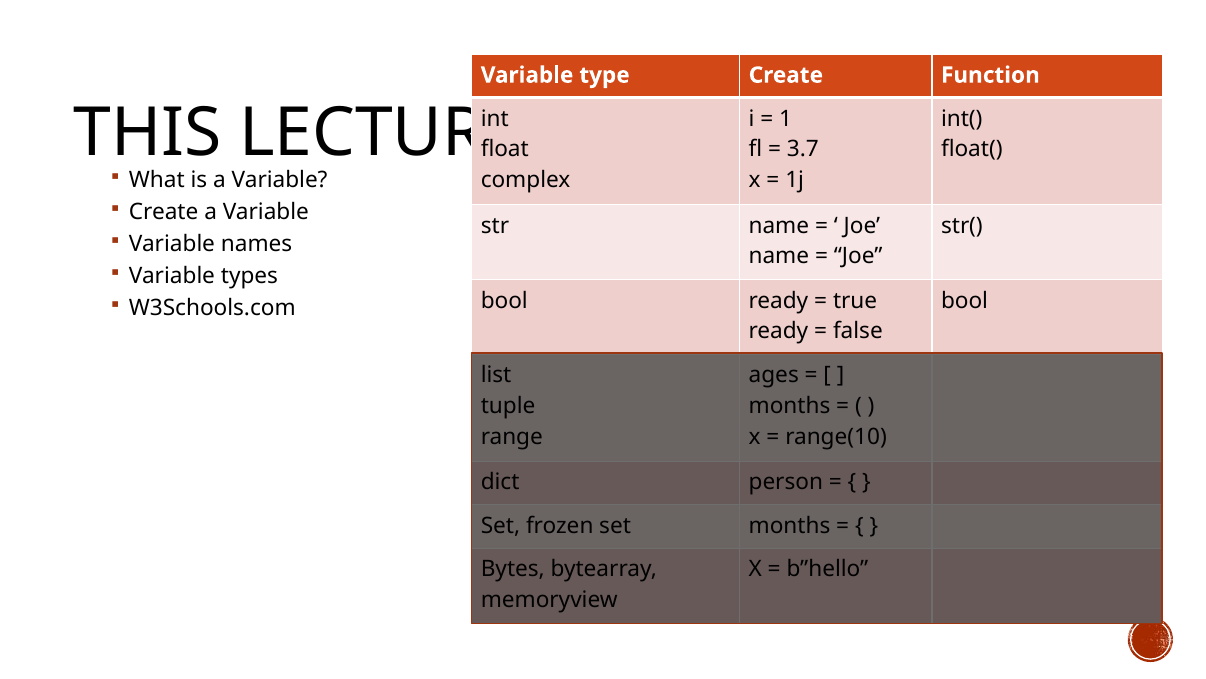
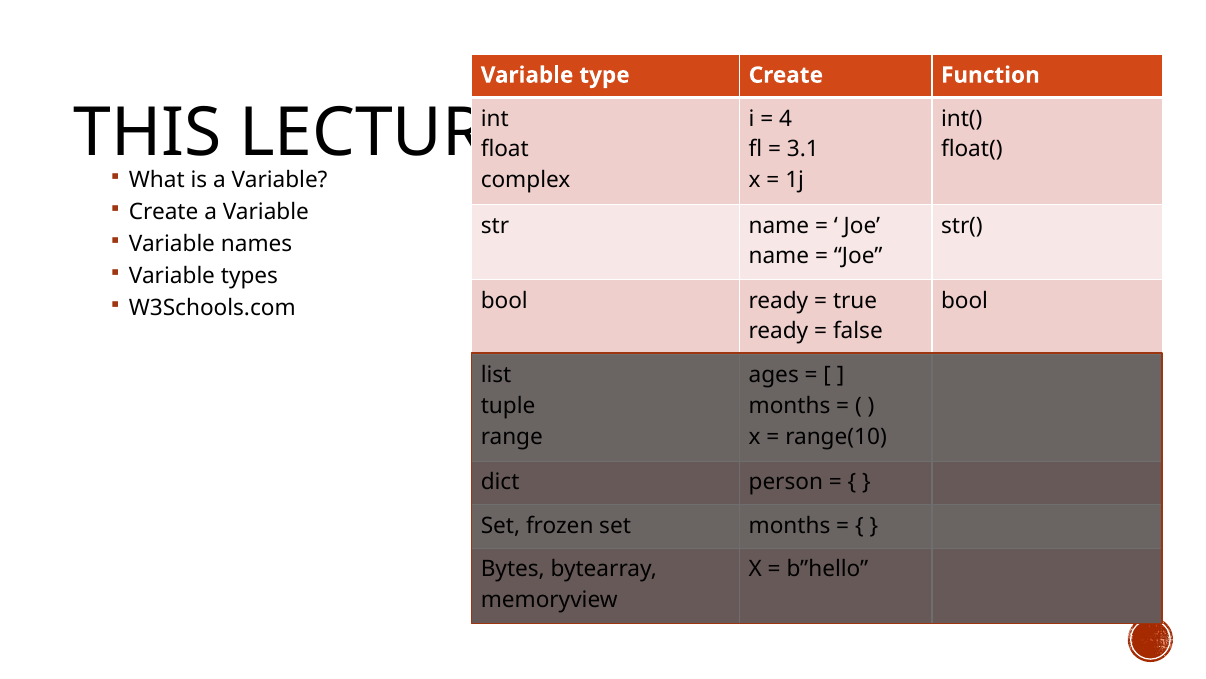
1: 1 -> 4
3.7: 3.7 -> 3.1
